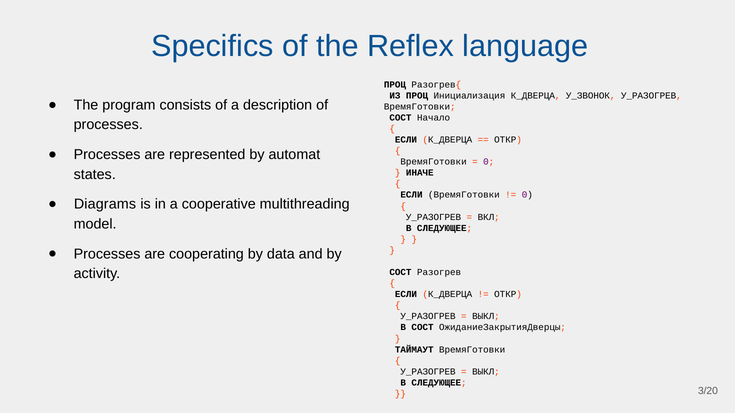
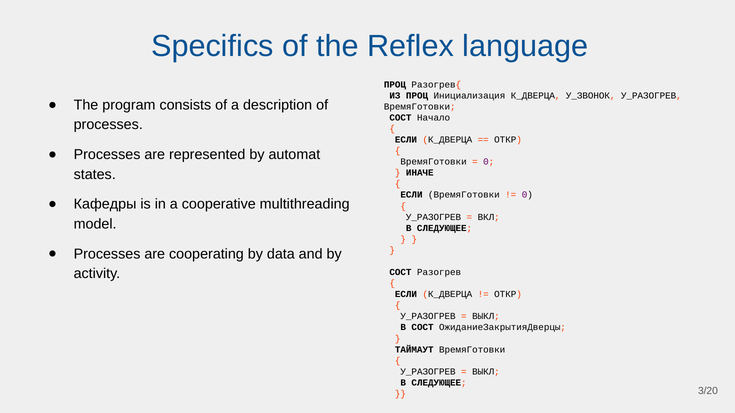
Diagrams: Diagrams -> Кафедры
